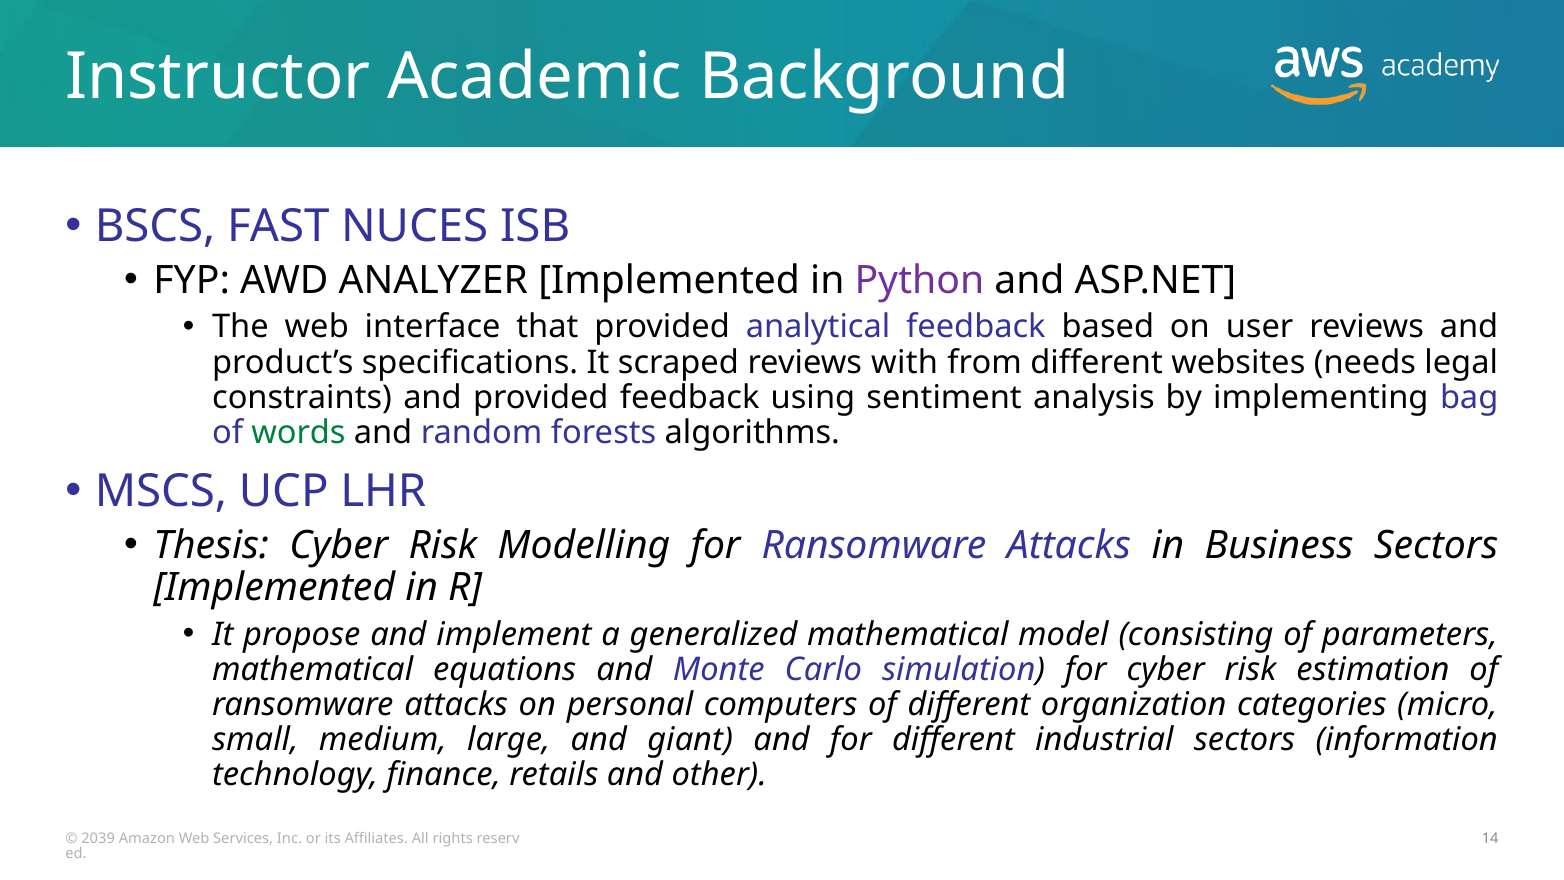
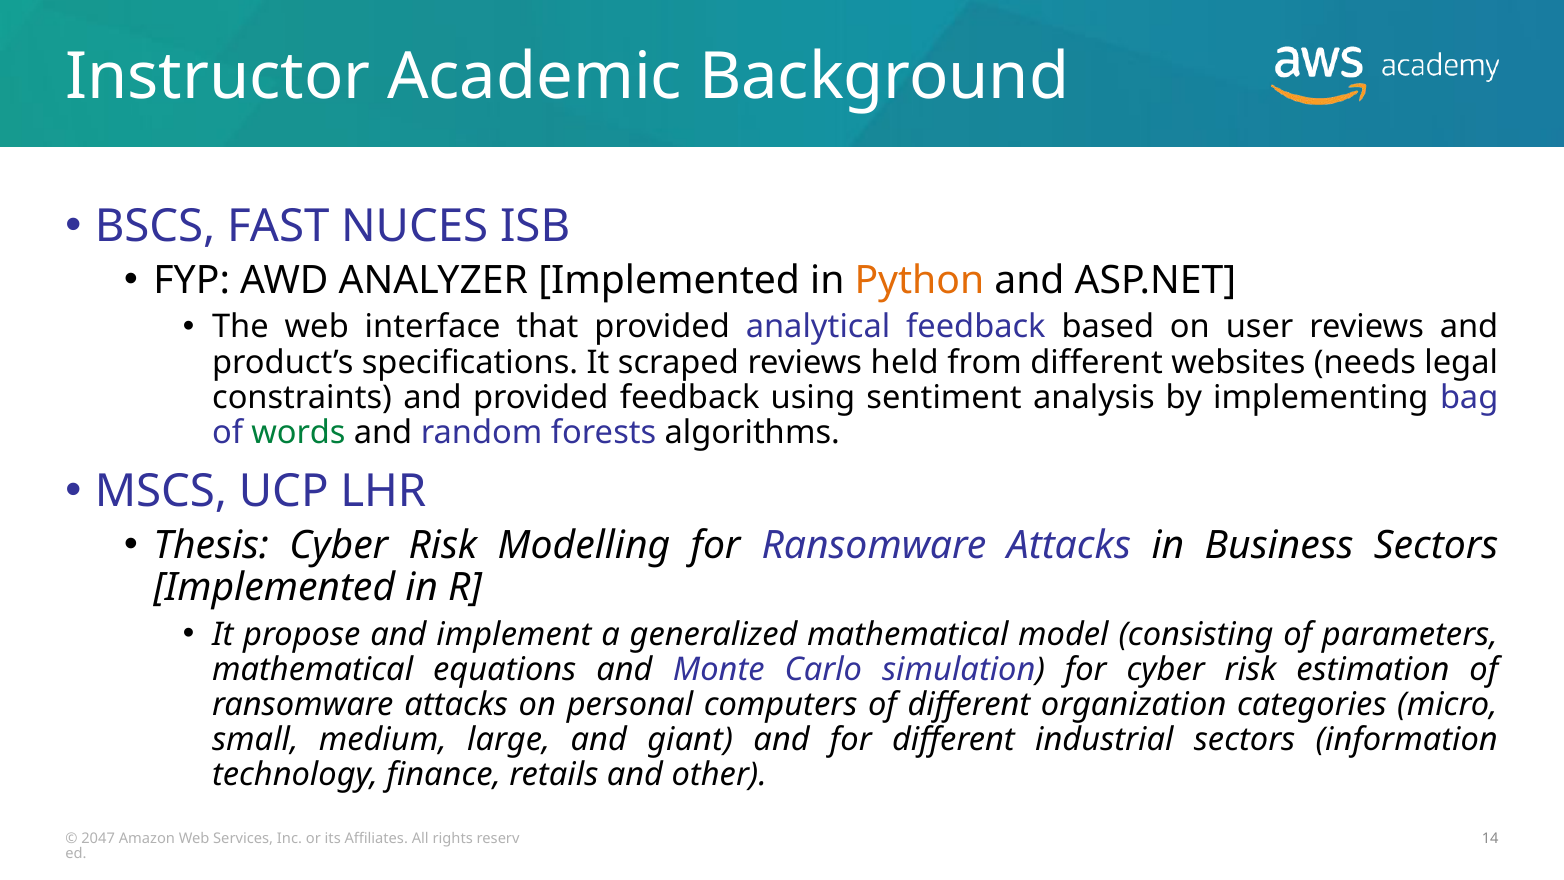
Python colour: purple -> orange
with: with -> held
2039: 2039 -> 2047
